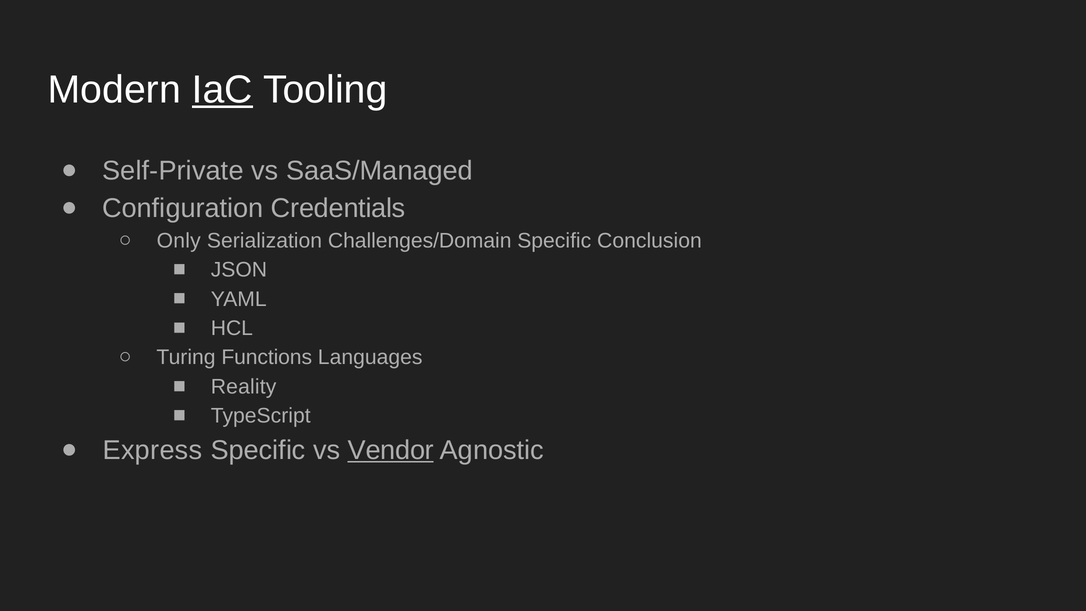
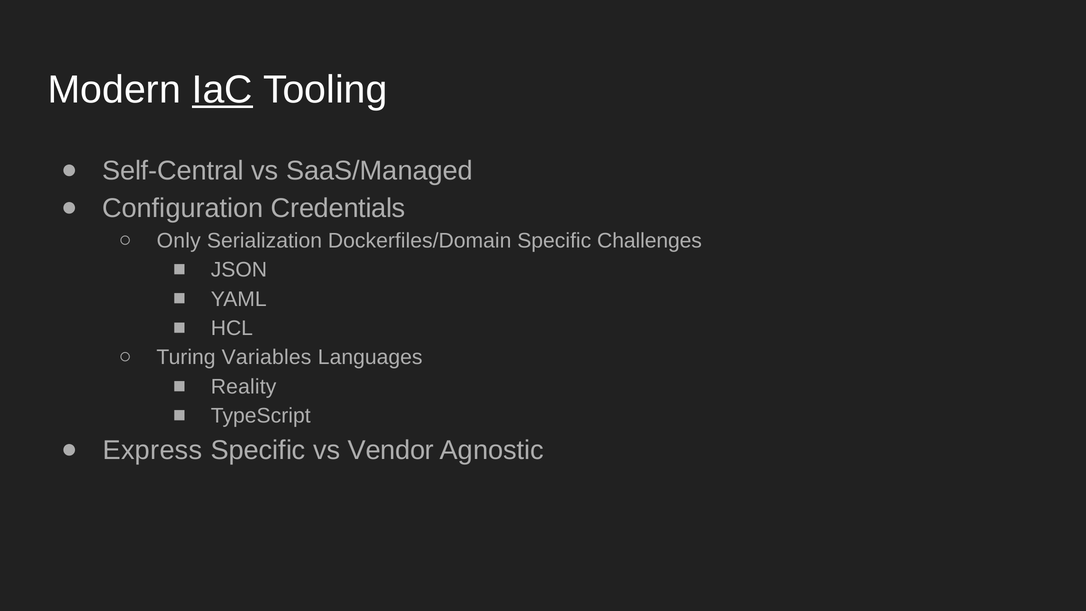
Self-Private: Self-Private -> Self-Central
Challenges/Domain: Challenges/Domain -> Dockerfiles/Domain
Conclusion: Conclusion -> Challenges
Functions: Functions -> Variables
Vendor underline: present -> none
